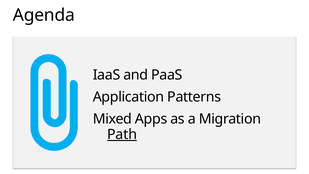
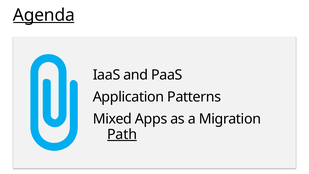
Agenda underline: none -> present
